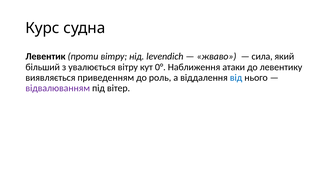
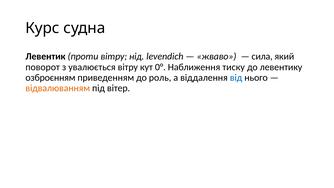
більший: більший -> поворот
атаки: атаки -> тиску
виявляється: виявляється -> озброєнням
відвалюванням colour: purple -> orange
